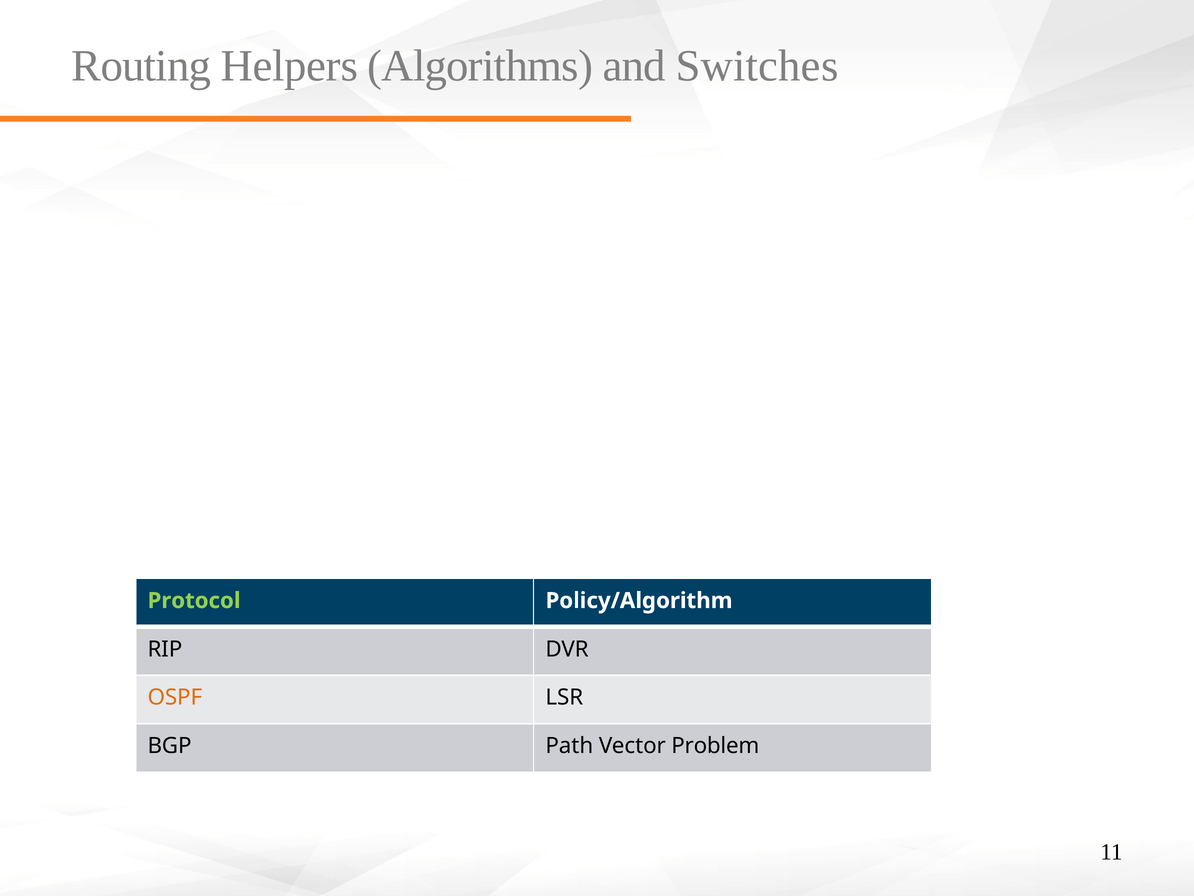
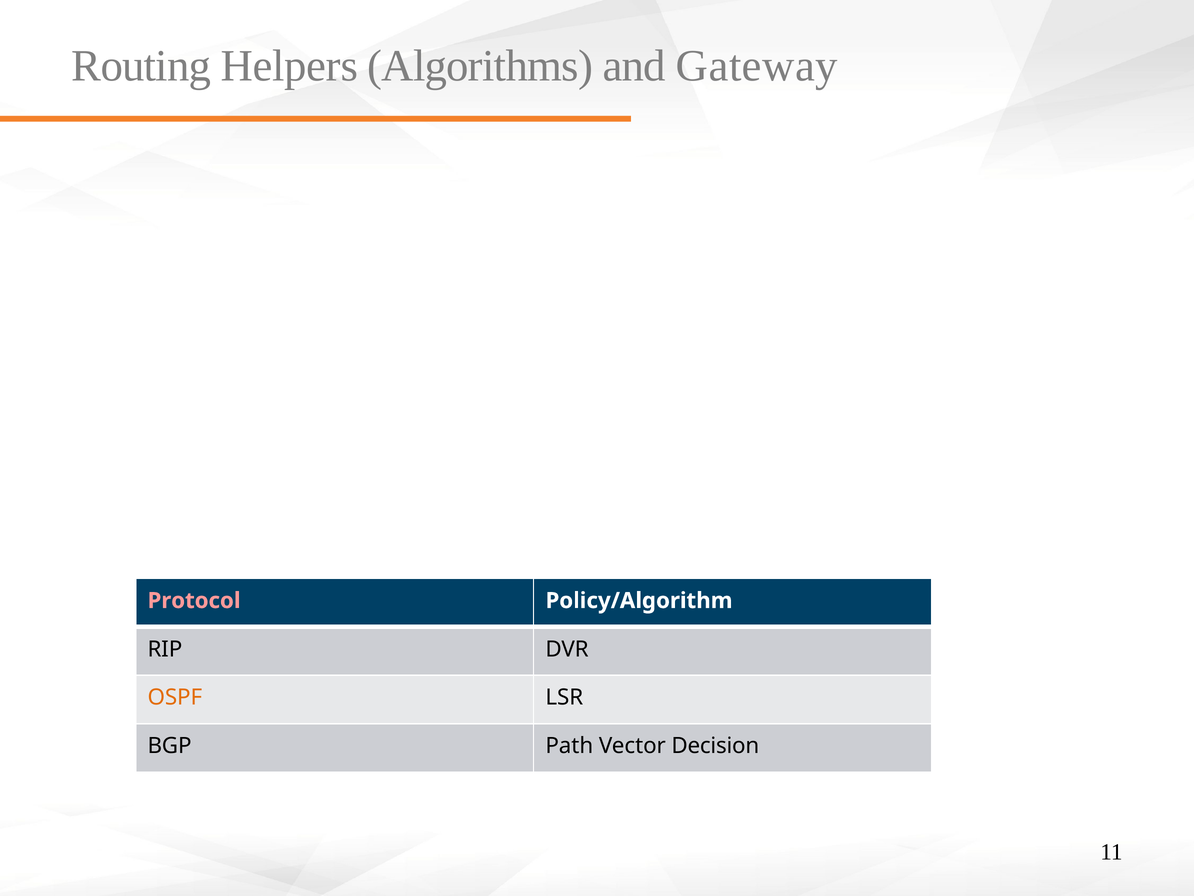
and Switches: Switches -> Gateway
Protocol at (194, 600) colour: light green -> pink
Problem: Problem -> Decision
